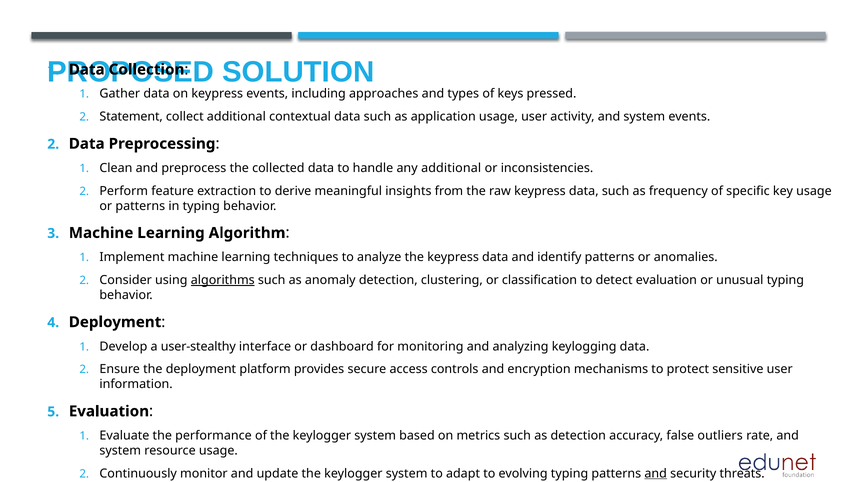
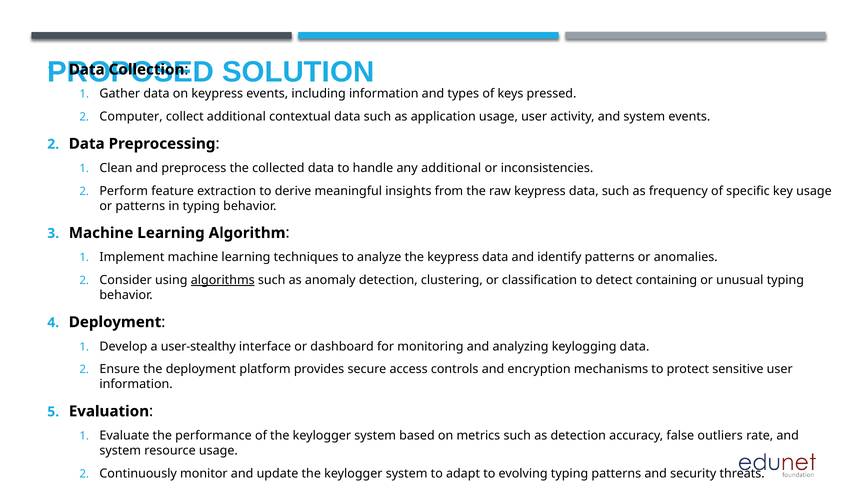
including approaches: approaches -> information
Statement: Statement -> Computer
detect evaluation: evaluation -> containing
and at (656, 474) underline: present -> none
